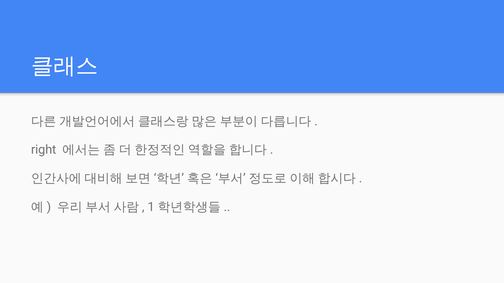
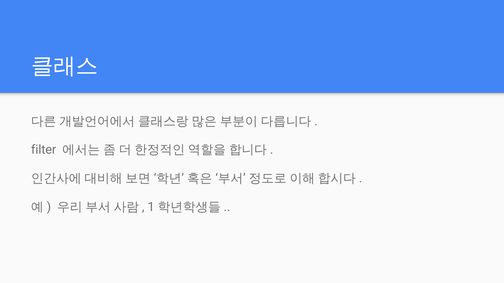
right: right -> filter
